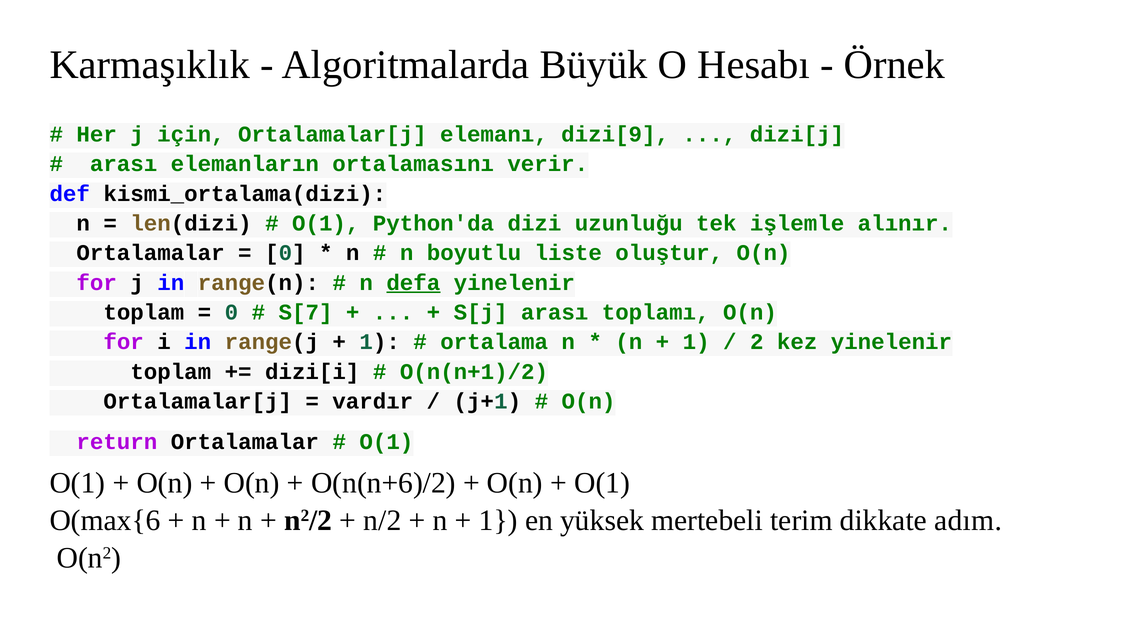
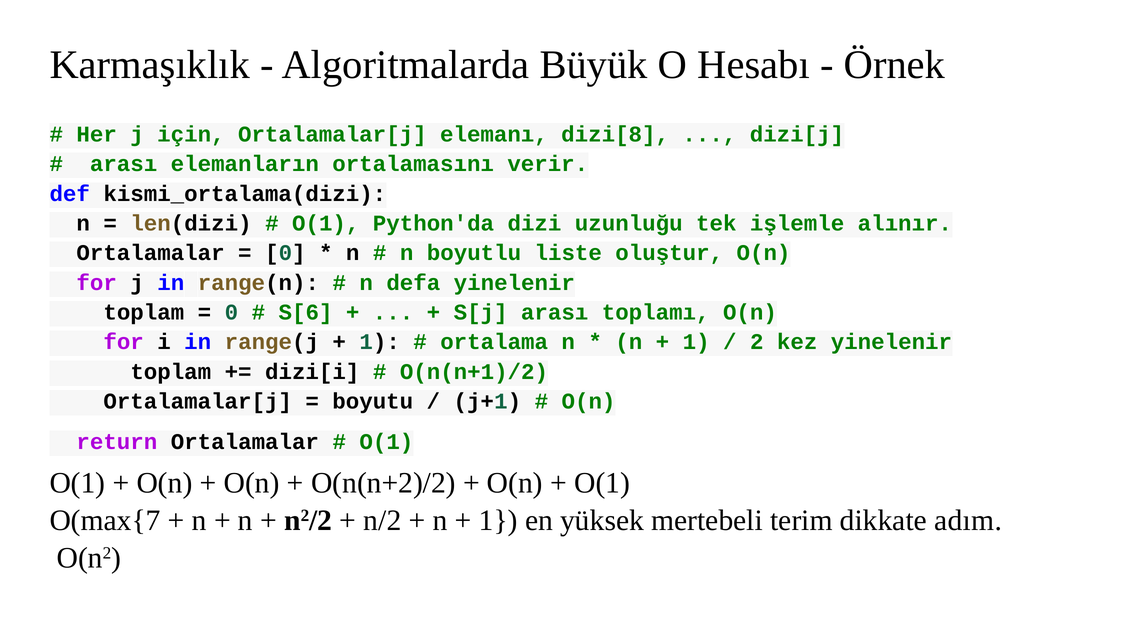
dizi[9: dizi[9 -> dizi[8
defa underline: present -> none
S[7: S[7 -> S[6
vardır: vardır -> boyutu
O(n(n+6)/2: O(n(n+6)/2 -> O(n(n+2)/2
O(max{6: O(max{6 -> O(max{7
